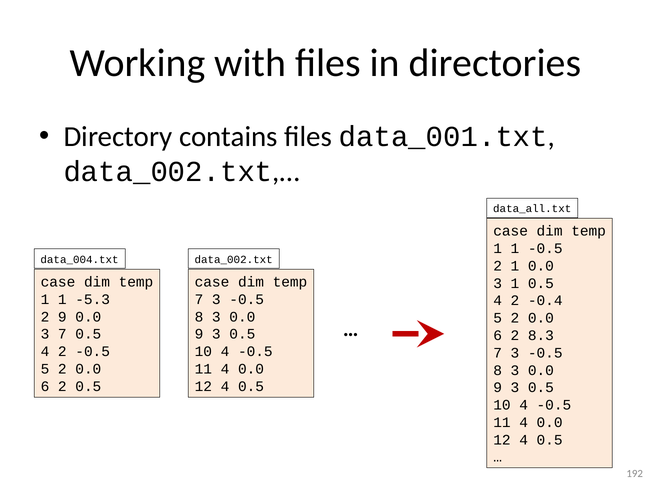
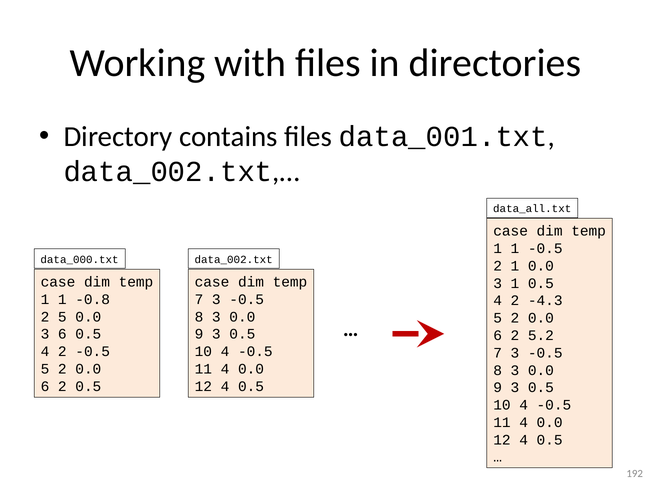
data_004.txt: data_004.txt -> data_000.txt
-5.3: -5.3 -> -0.8
-0.4: -0.4 -> -4.3
2 9: 9 -> 5
3 7: 7 -> 6
8.3: 8.3 -> 5.2
